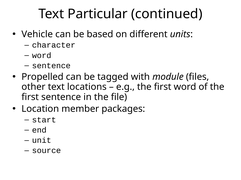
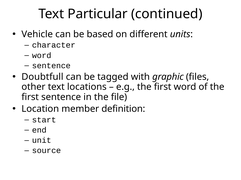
Propelled: Propelled -> Doubtfull
module: module -> graphic
packages: packages -> definition
